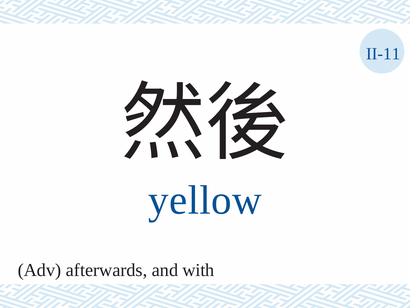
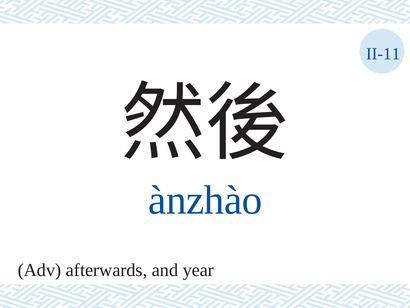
yellow: yellow -> ànzhào
with: with -> year
